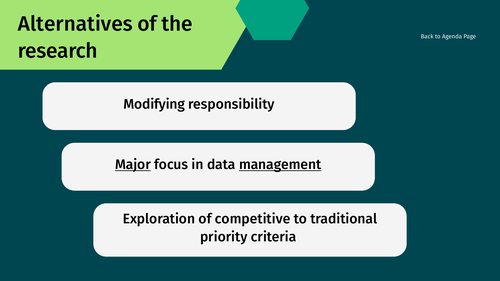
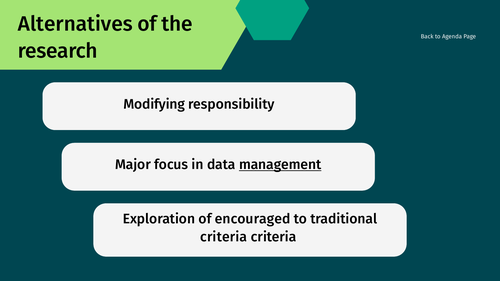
Major underline: present -> none
competitive: competitive -> encouraged
priority at (224, 237): priority -> criteria
